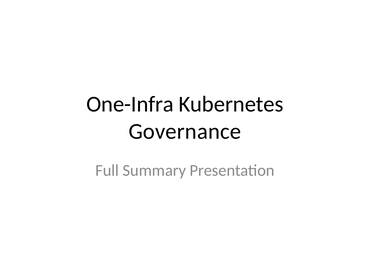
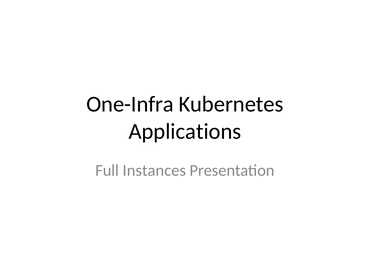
Governance: Governance -> Applications
Summary: Summary -> Instances
